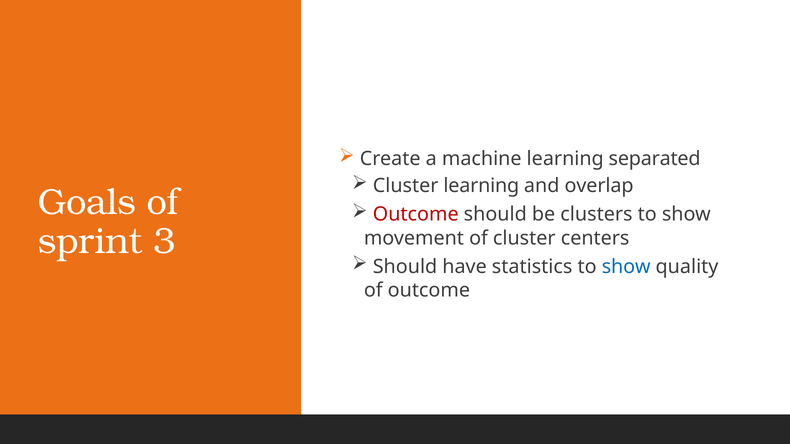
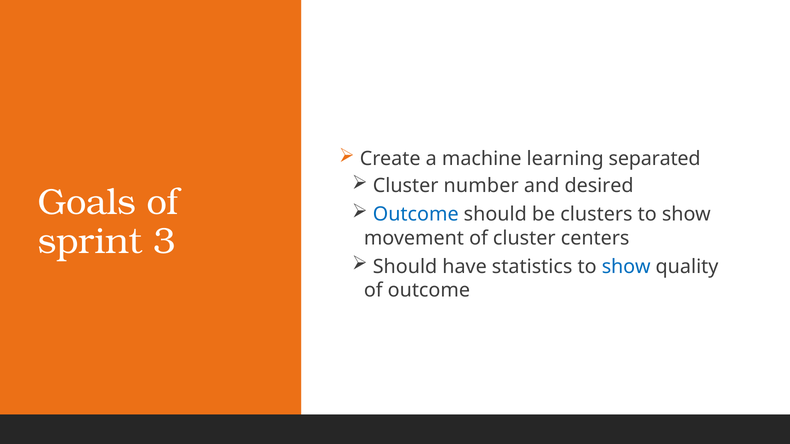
Cluster learning: learning -> number
overlap: overlap -> desired
Outcome at (416, 215) colour: red -> blue
